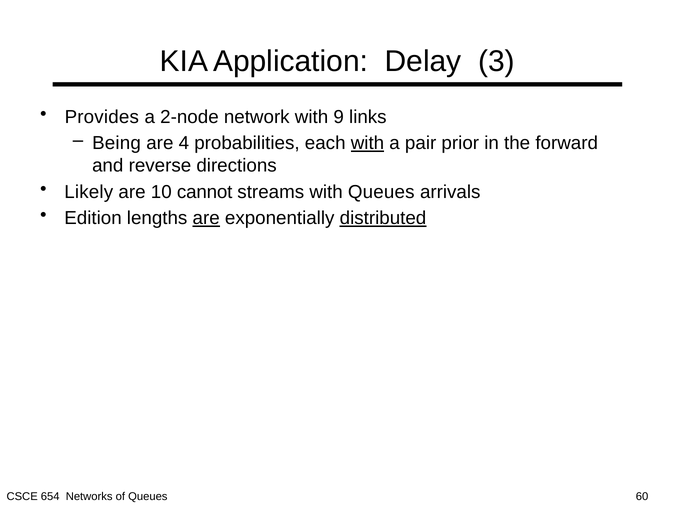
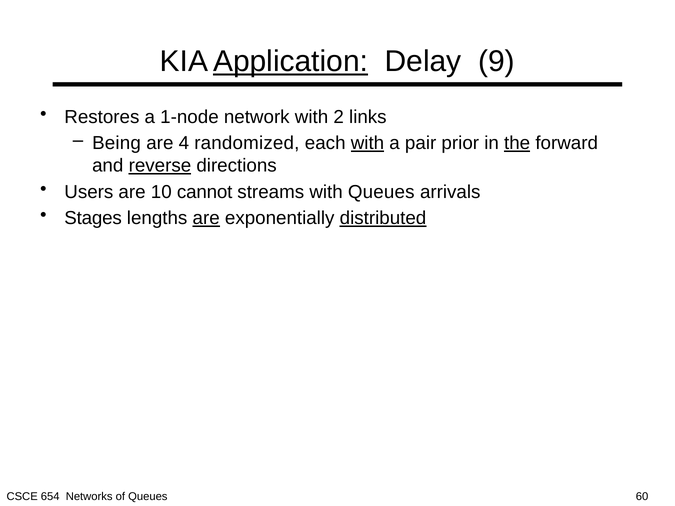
Application underline: none -> present
3: 3 -> 9
Provides: Provides -> Restores
2-node: 2-node -> 1-node
9: 9 -> 2
probabilities: probabilities -> randomized
the underline: none -> present
reverse underline: none -> present
Likely: Likely -> Users
Edition: Edition -> Stages
